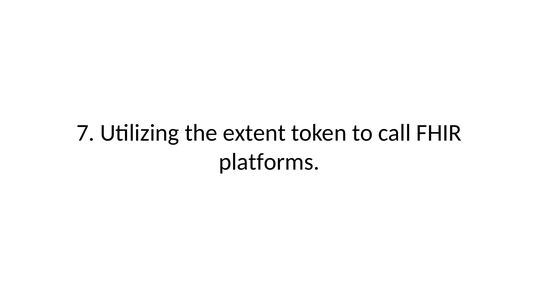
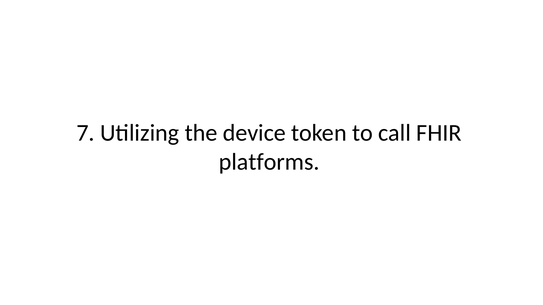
extent: extent -> device
